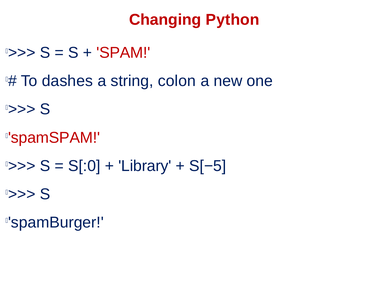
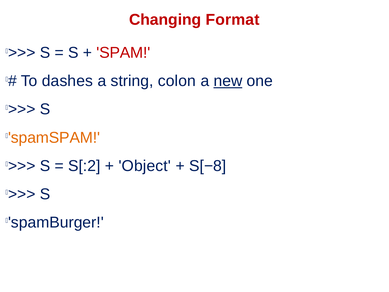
Python: Python -> Format
new underline: none -> present
spamSPAM colour: red -> orange
S[:0: S[:0 -> S[:2
Library: Library -> Object
S[−5: S[−5 -> S[−8
